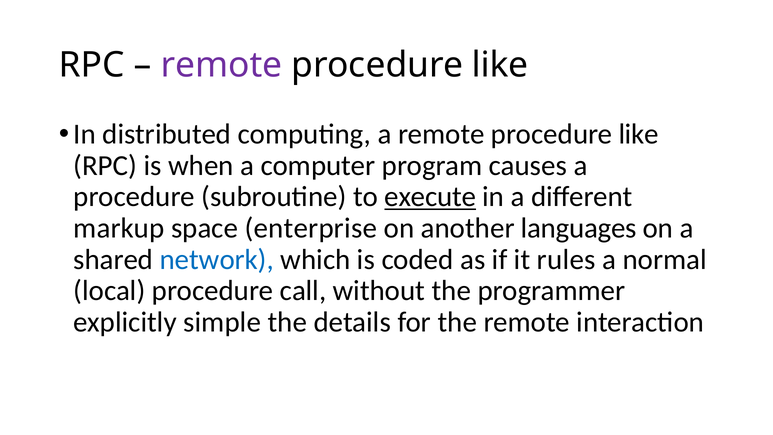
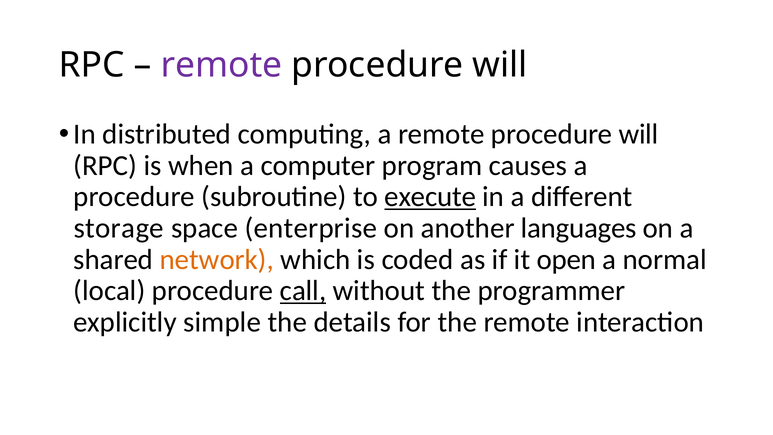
like at (500, 65): like -> will
a remote procedure like: like -> will
markup: markup -> storage
network colour: blue -> orange
rules: rules -> open
call underline: none -> present
